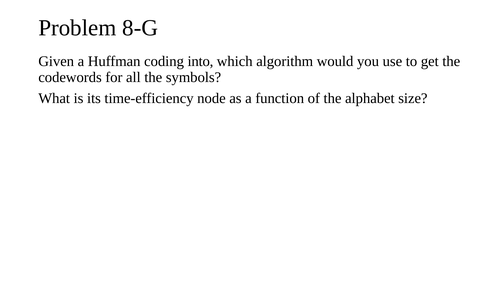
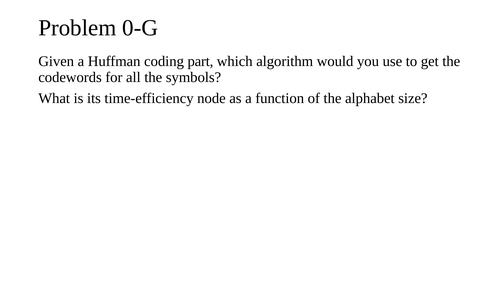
8-G: 8-G -> 0-G
into: into -> part
